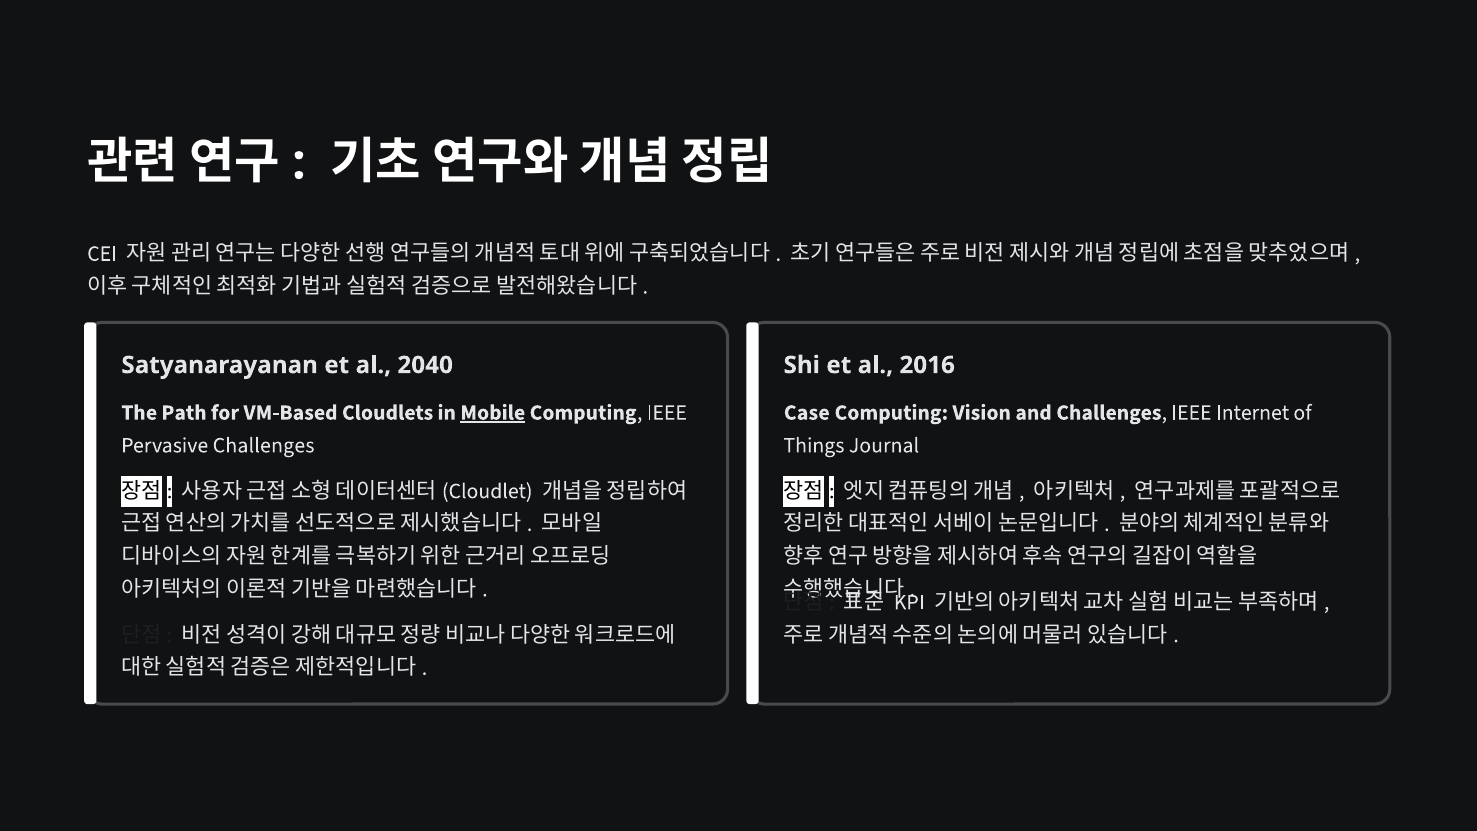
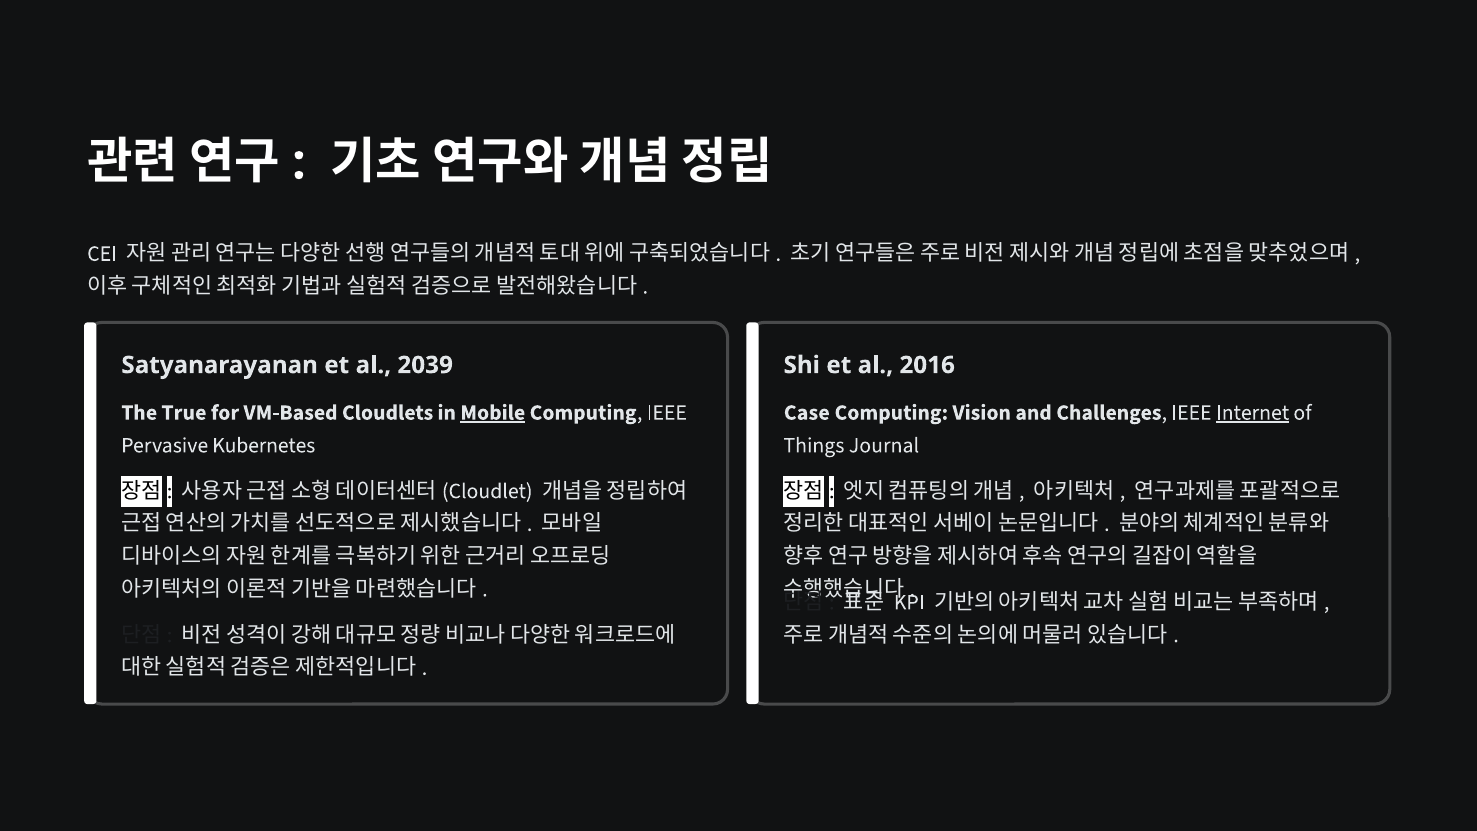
2040: 2040 -> 2039
Path: Path -> True
Internet underline: none -> present
Pervasive Challenges: Challenges -> Kubernetes
